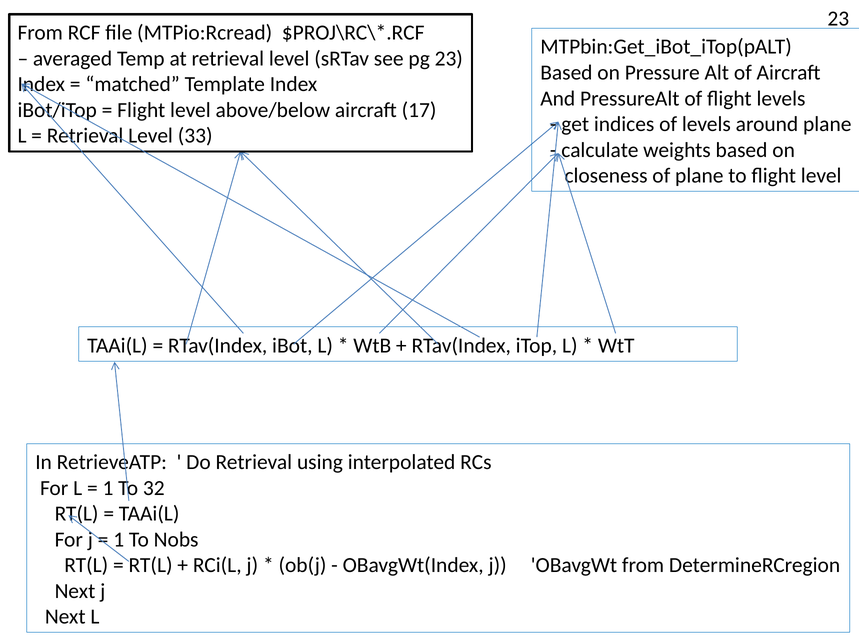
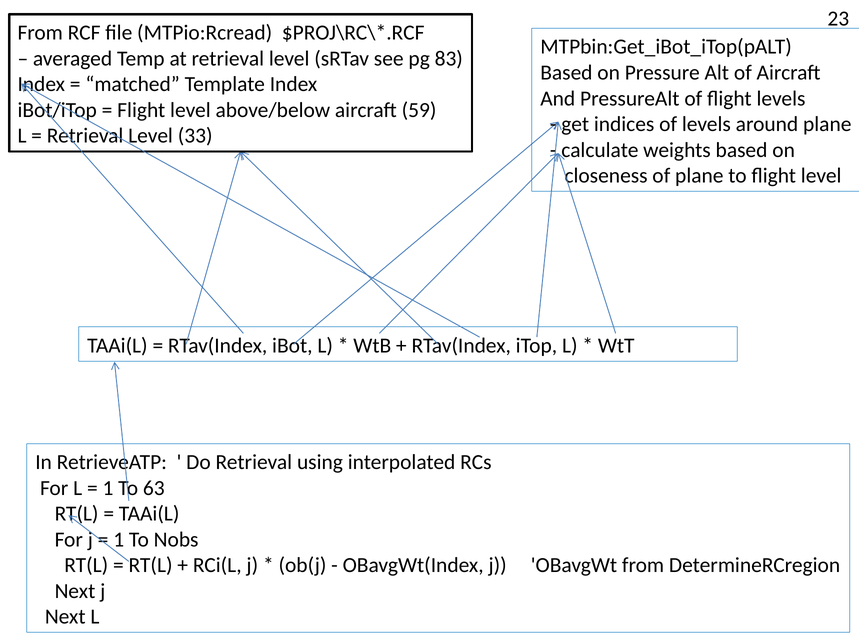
pg 23: 23 -> 83
17: 17 -> 59
32: 32 -> 63
